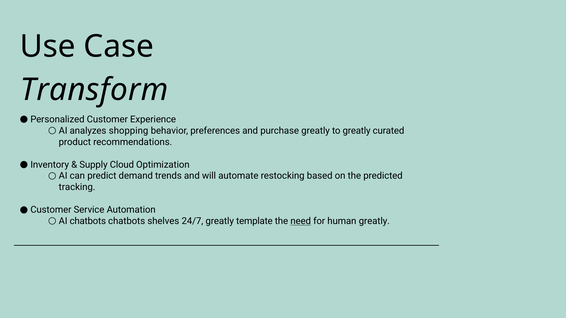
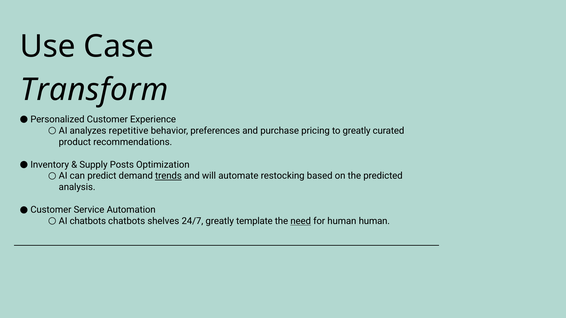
shopping: shopping -> repetitive
purchase greatly: greatly -> pricing
Cloud: Cloud -> Posts
trends underline: none -> present
tracking: tracking -> analysis
human greatly: greatly -> human
